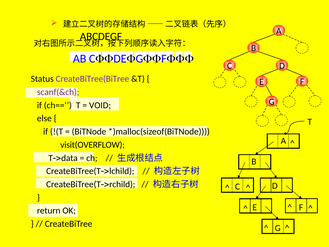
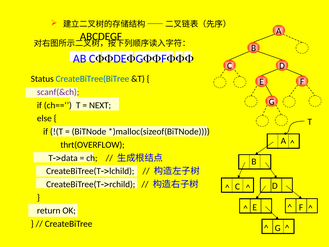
CreateBiTree(BiTree colour: purple -> blue
VOID: VOID -> NEXT
visit(OVERFLOW: visit(OVERFLOW -> thrt(OVERFLOW
